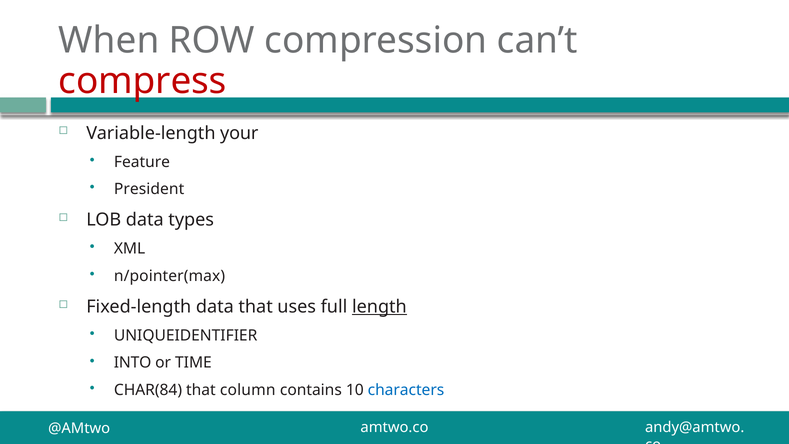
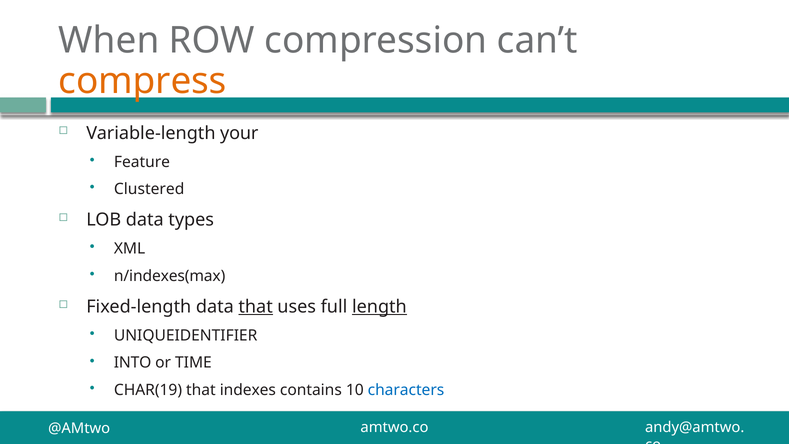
compress colour: red -> orange
President: President -> Clustered
n/pointer(max: n/pointer(max -> n/indexes(max
that at (256, 307) underline: none -> present
CHAR(84: CHAR(84 -> CHAR(19
column: column -> indexes
